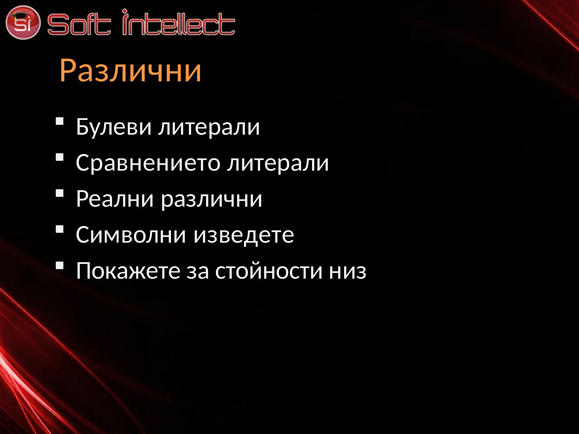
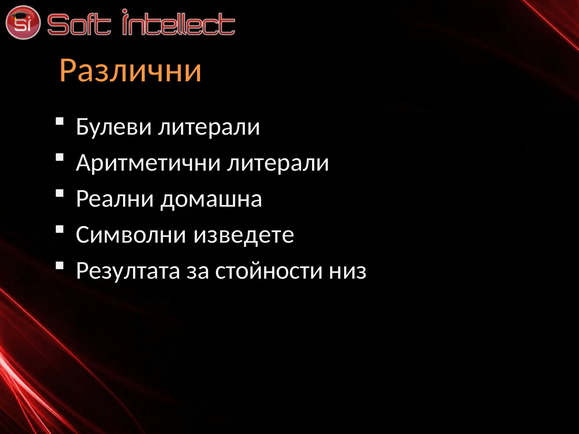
Сравнението: Сравнението -> Аритметични
Реални различни: различни -> домашна
Покажете: Покажете -> Резултата
